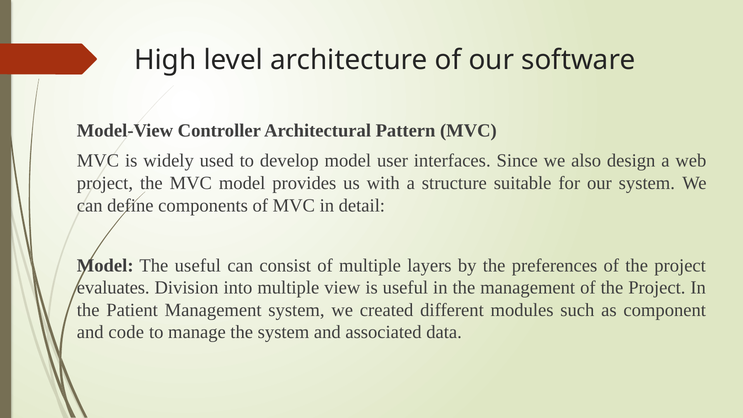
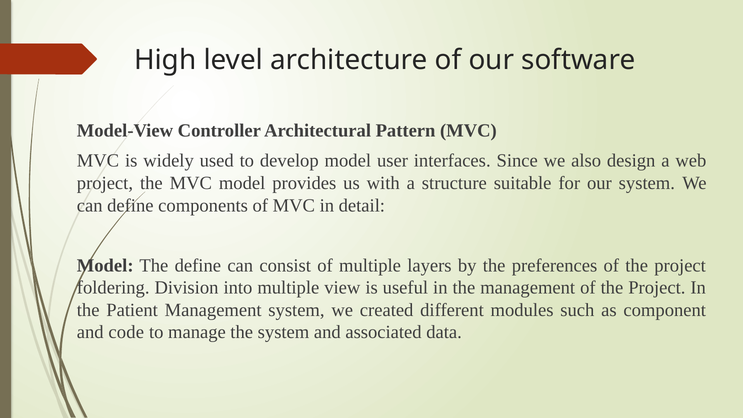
The useful: useful -> define
evaluates: evaluates -> foldering
